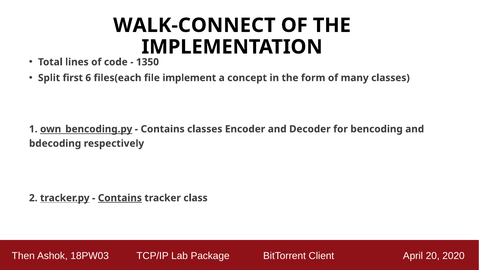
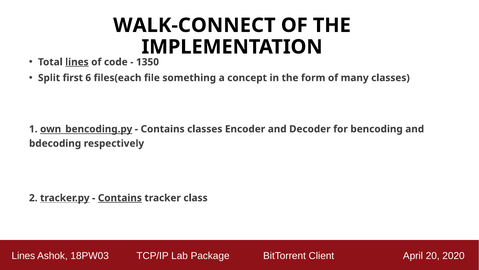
lines at (77, 62) underline: none -> present
implement: implement -> something
Then at (23, 255): Then -> Lines
